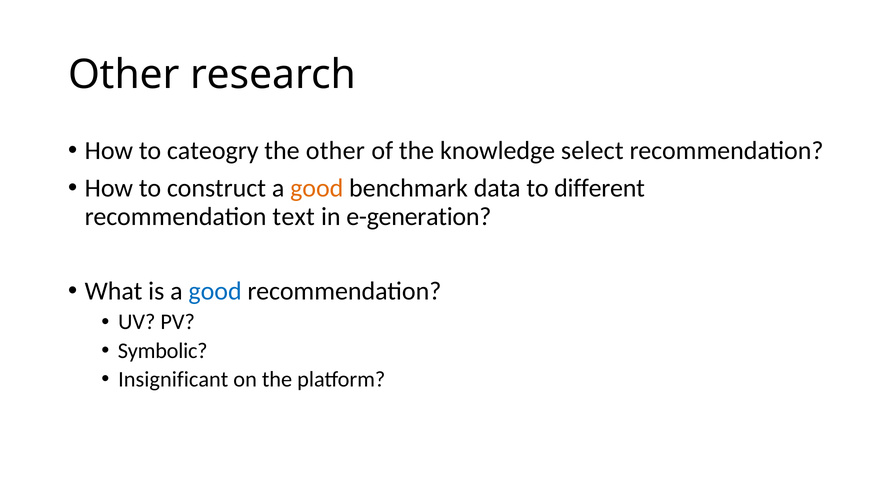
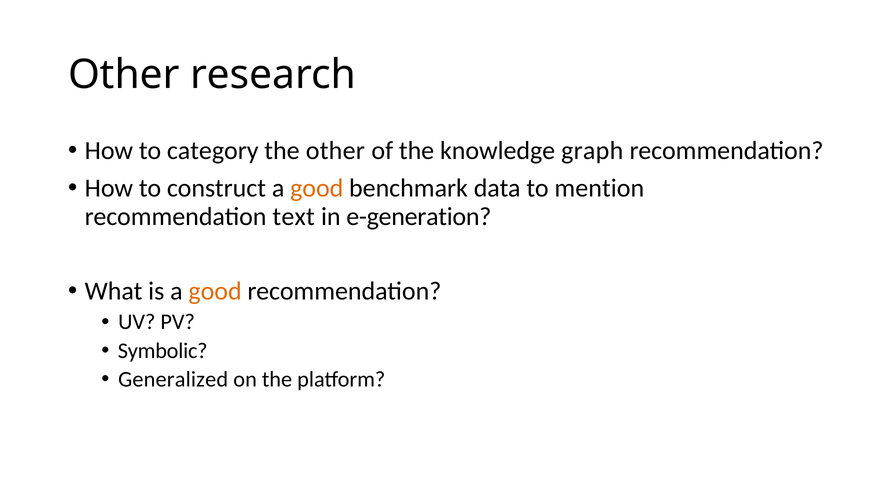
cateogry: cateogry -> category
select: select -> graph
different: different -> mention
good at (215, 291) colour: blue -> orange
Insignificant: Insignificant -> Generalized
